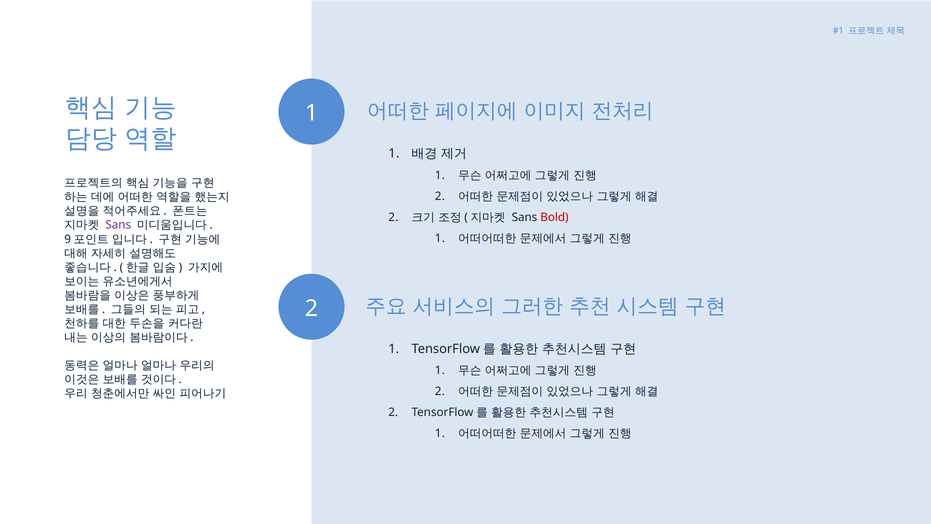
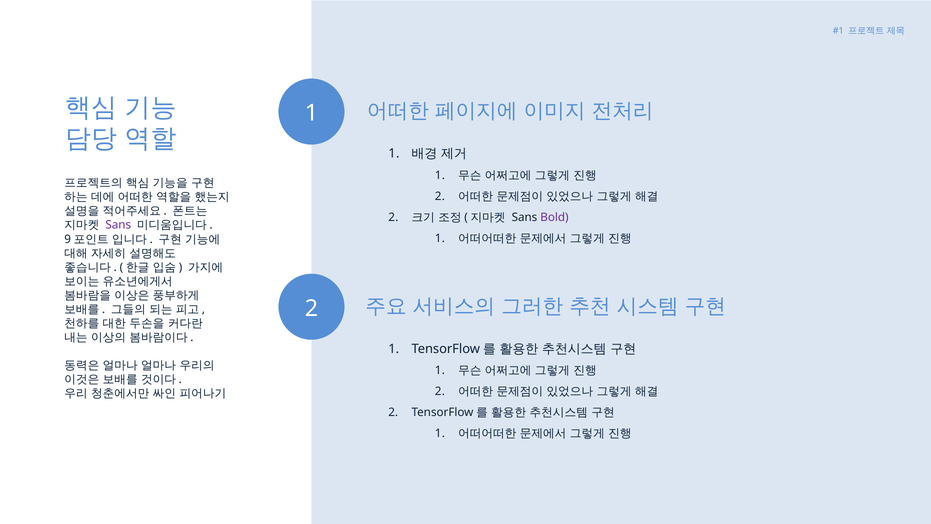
Bold colour: red -> purple
